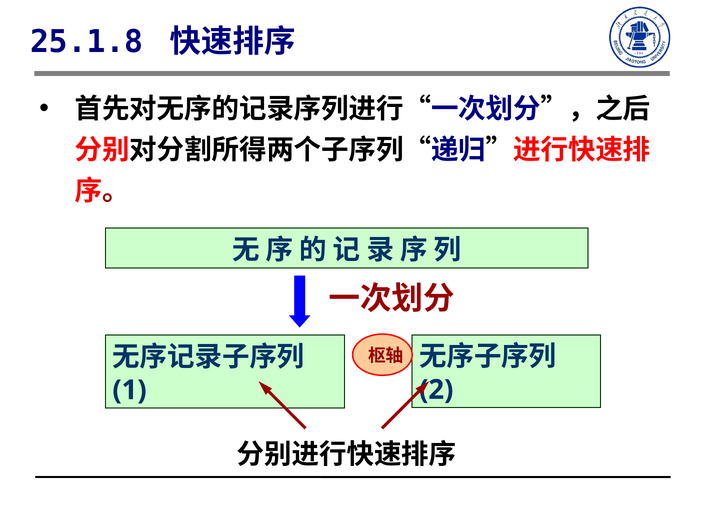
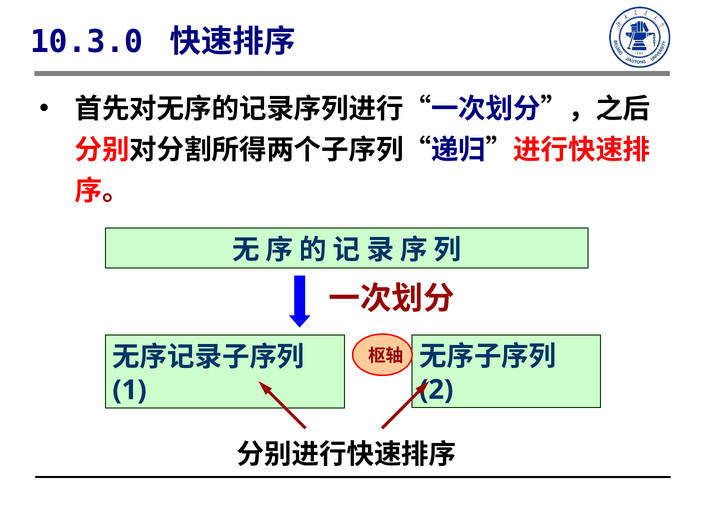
25.1.8: 25.1.8 -> 10.3.0
